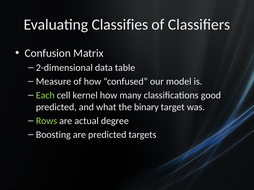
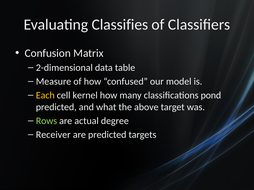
Each colour: light green -> yellow
good: good -> pond
binary: binary -> above
Boosting: Boosting -> Receiver
